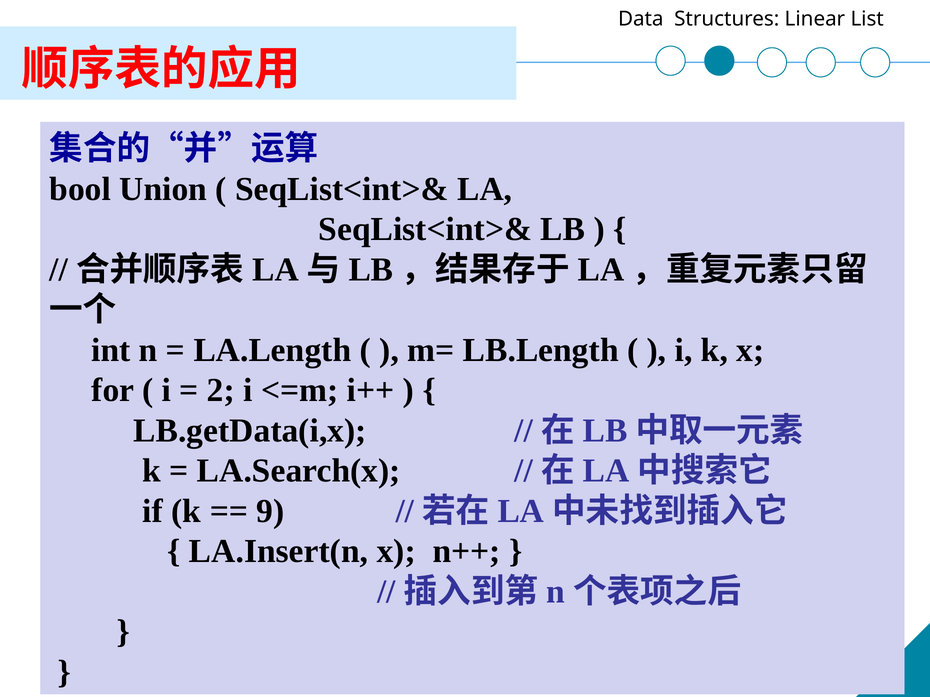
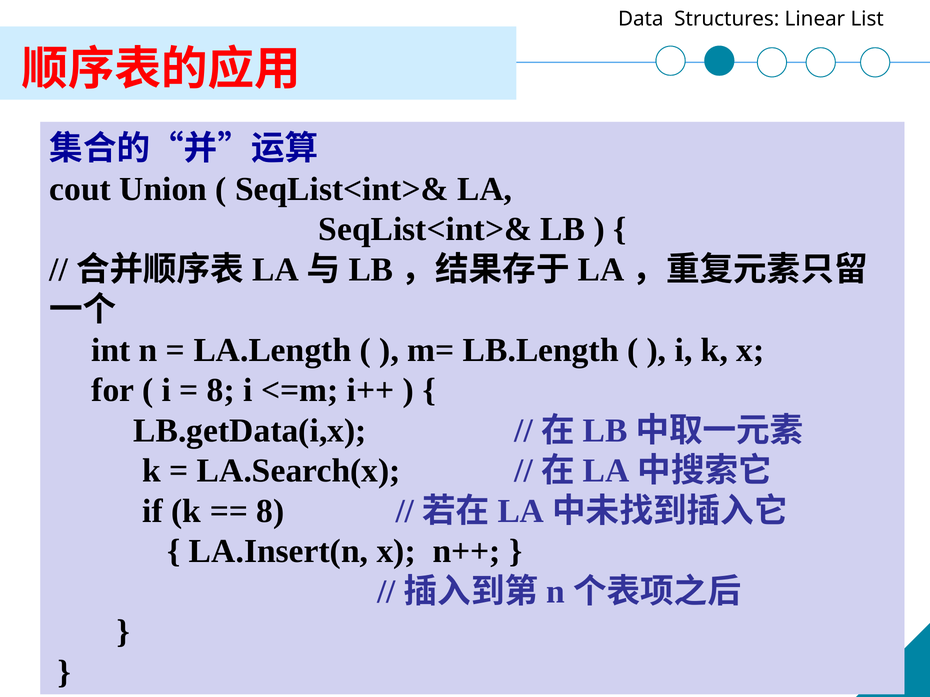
bool: bool -> cout
2 at (221, 391): 2 -> 8
9 at (270, 511): 9 -> 8
